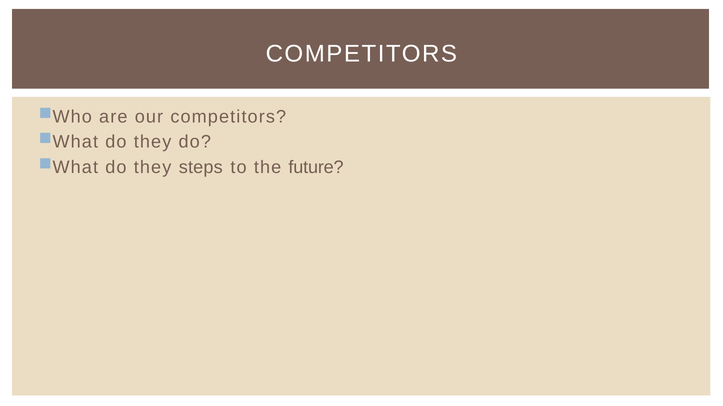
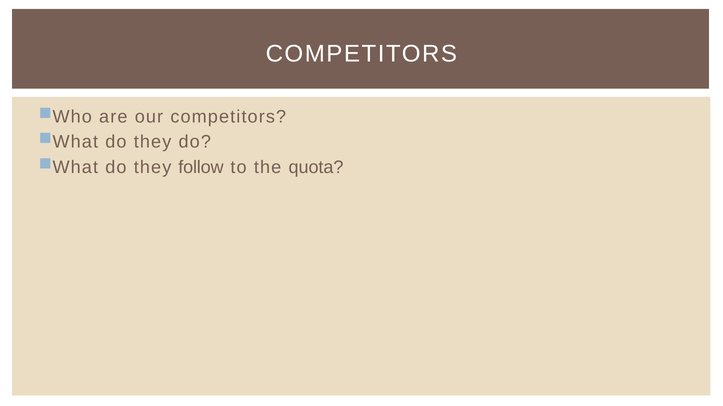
steps: steps -> follow
future: future -> quota
